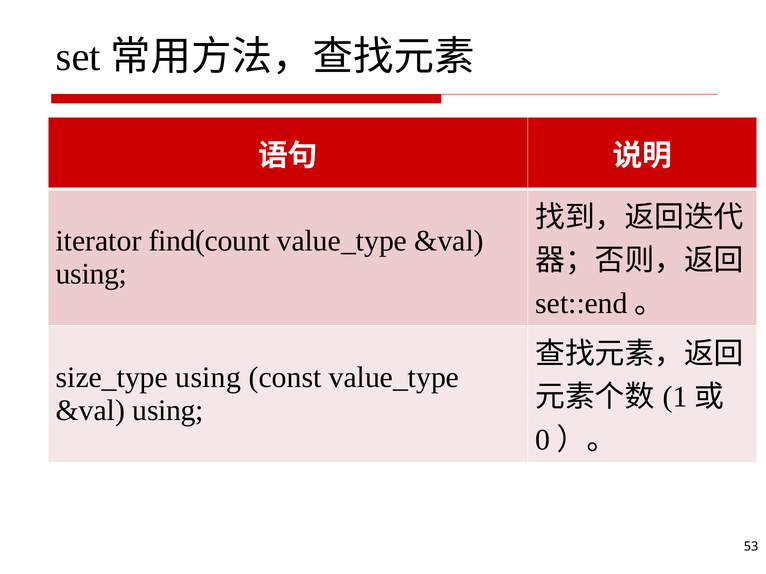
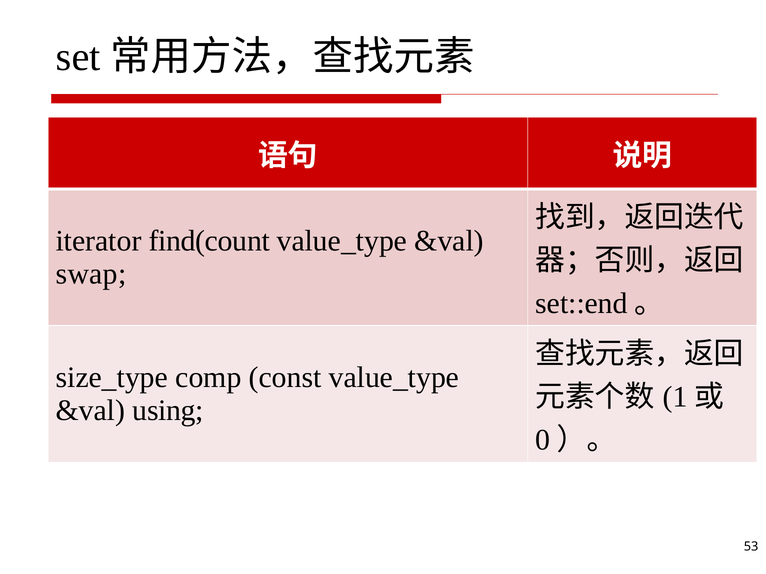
using at (91, 274): using -> swap
using at (208, 378): using -> comp
